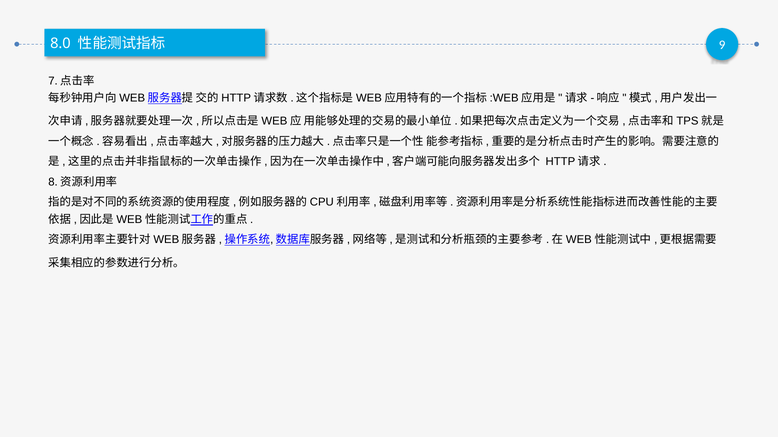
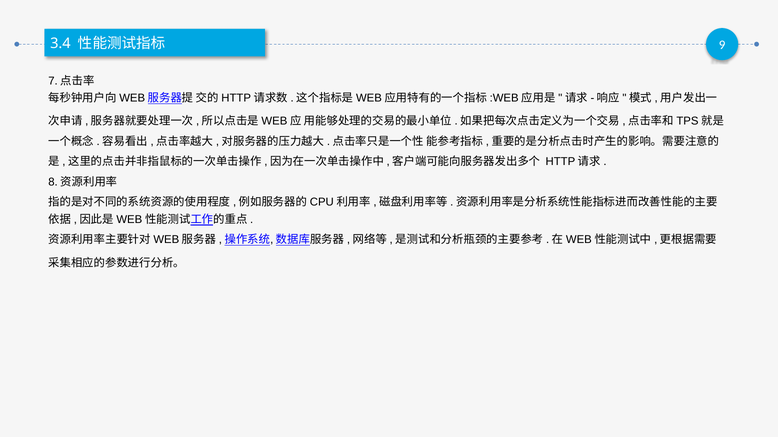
8.0: 8.0 -> 3.4
